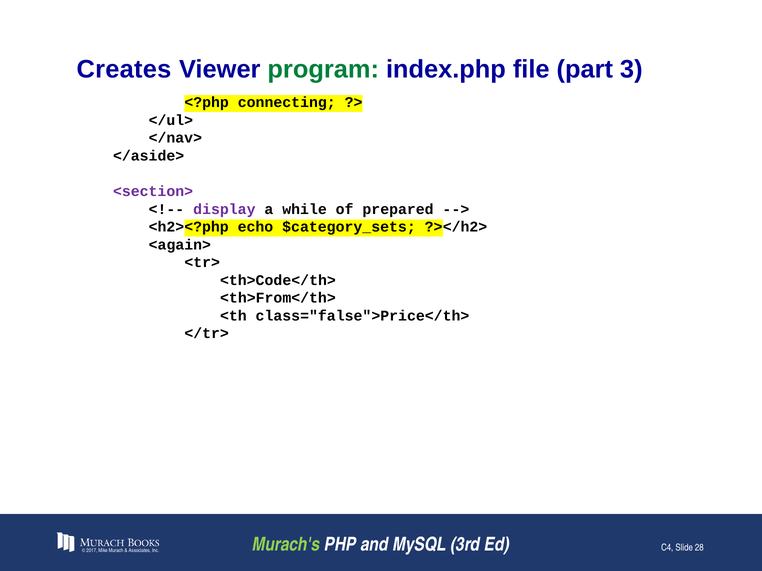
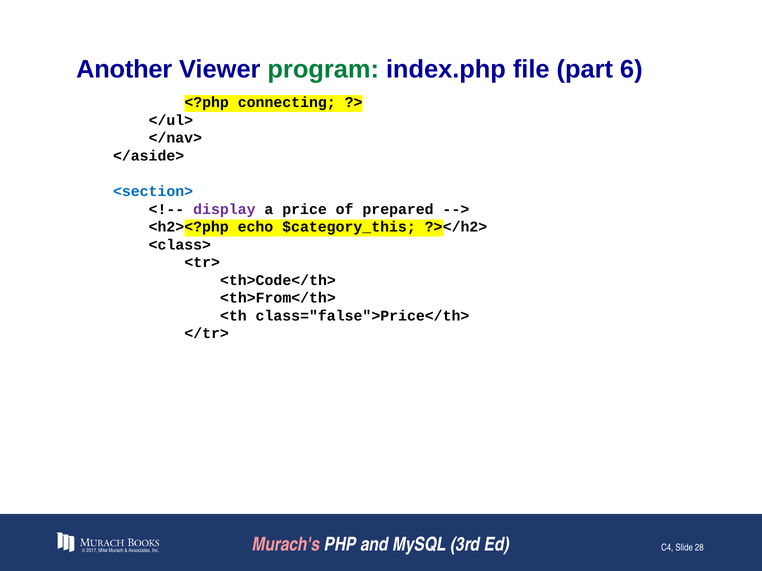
Creates: Creates -> Another
3: 3 -> 6
<section> colour: purple -> blue
while: while -> price
$category_sets: $category_sets -> $category_this
<again>: <again> -> <class>
Murach's colour: light green -> pink
